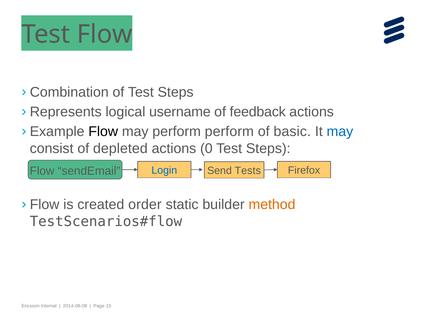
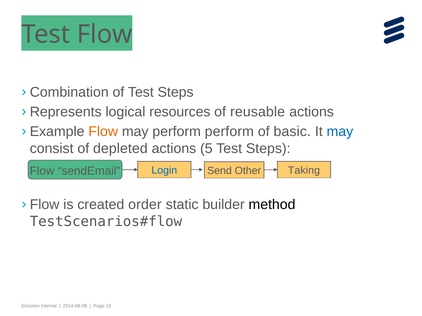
username: username -> resources
feedback: feedback -> reusable
Flow at (103, 132) colour: black -> orange
0: 0 -> 5
Tests: Tests -> Other
Firefox: Firefox -> Taking
method colour: orange -> black
